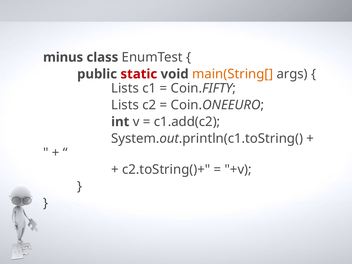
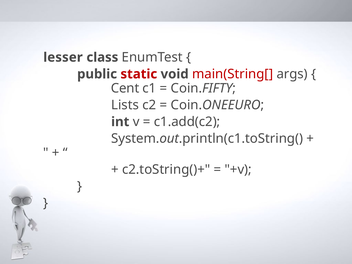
minus: minus -> lesser
main(String[ colour: orange -> red
Lists at (125, 88): Lists -> Cent
